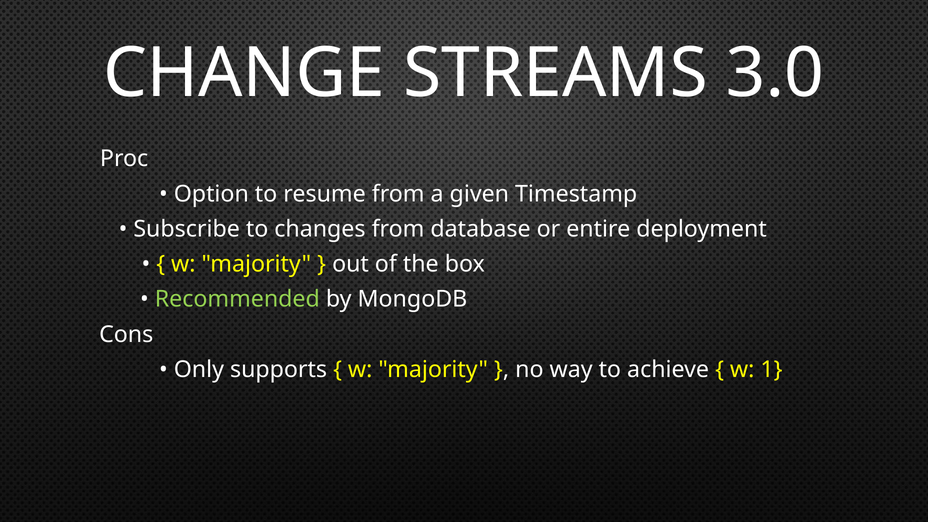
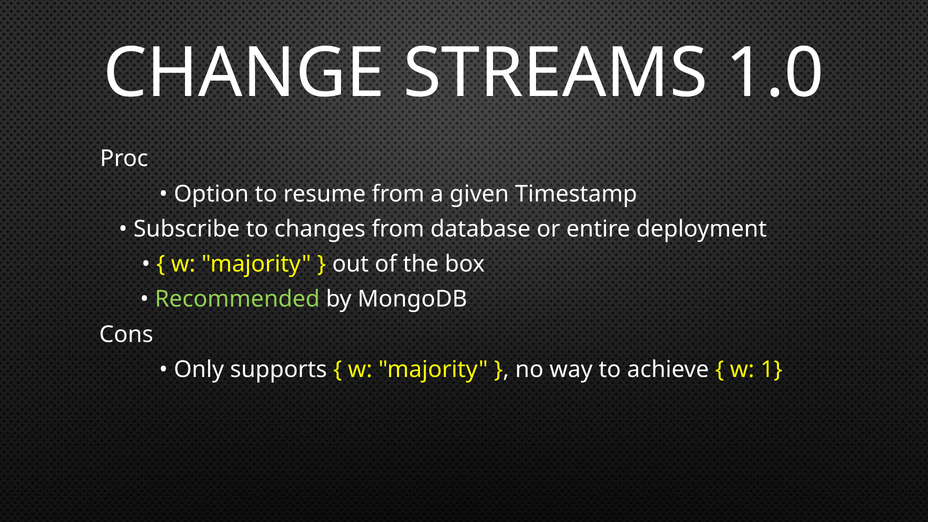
3.0: 3.0 -> 1.0
